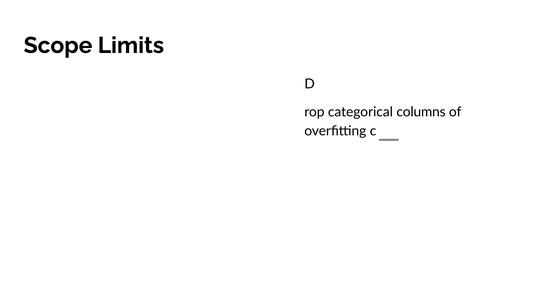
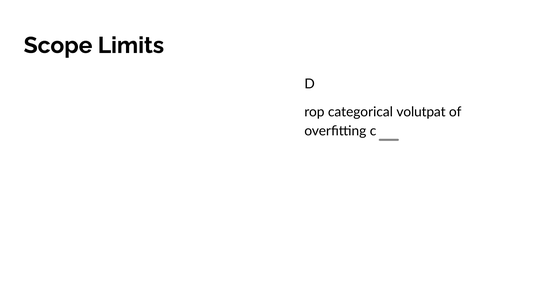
columns: columns -> volutpat
